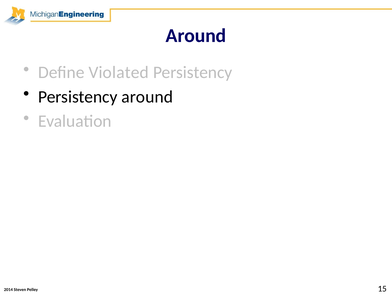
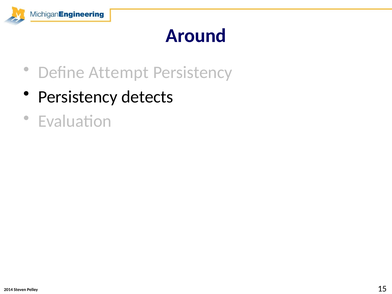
Violated: Violated -> Attempt
Persistency around: around -> detects
